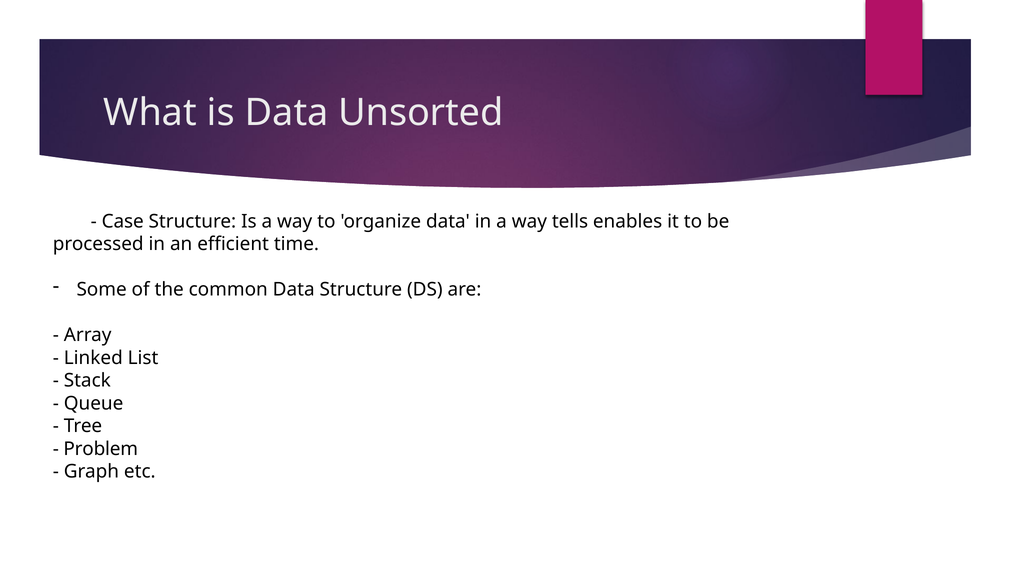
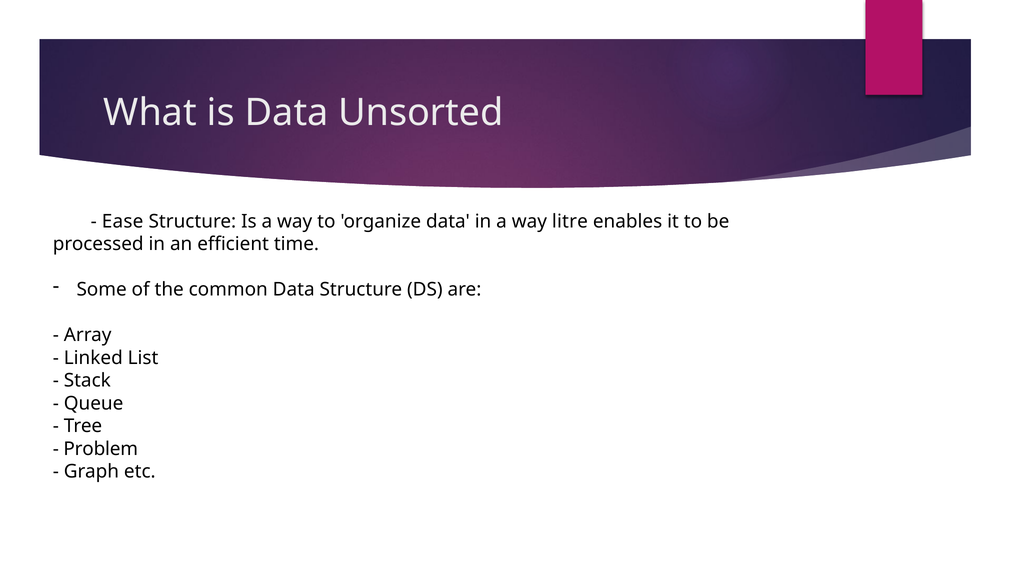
Case: Case -> Ease
tells: tells -> litre
